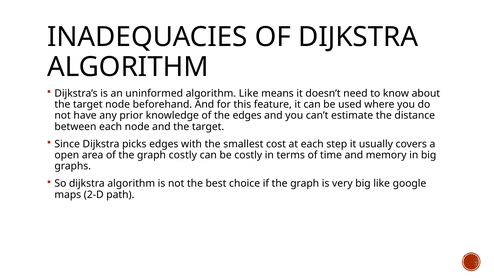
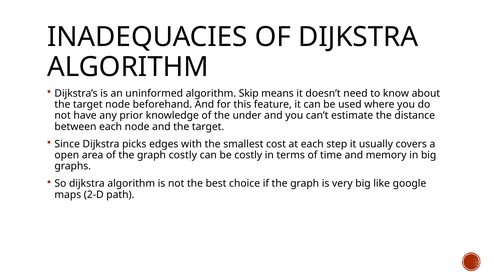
algorithm Like: Like -> Skip
the edges: edges -> under
